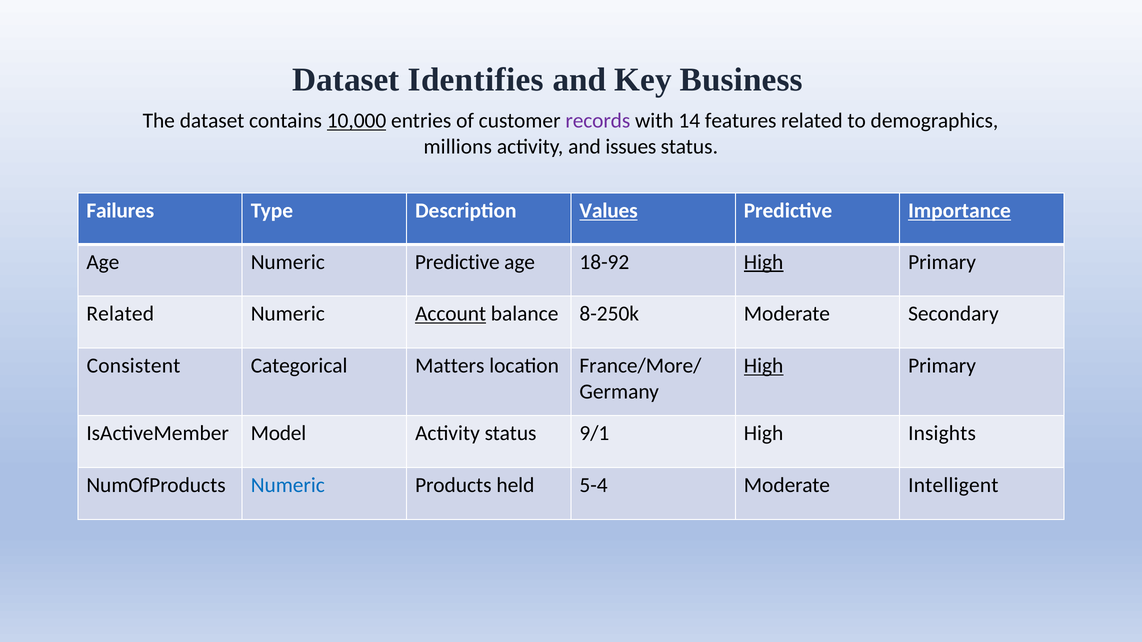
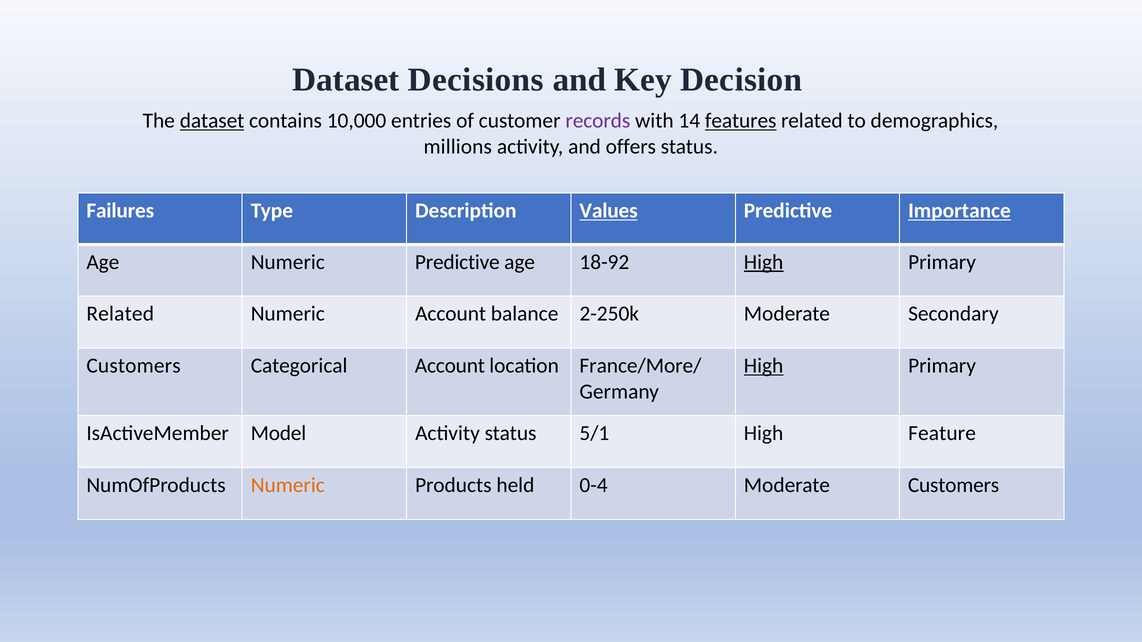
Identifies: Identifies -> Decisions
Business: Business -> Decision
dataset at (212, 121) underline: none -> present
10,000 underline: present -> none
features underline: none -> present
issues: issues -> offers
Account at (451, 314) underline: present -> none
8-250k: 8-250k -> 2-250k
Consistent at (134, 366): Consistent -> Customers
Categorical Matters: Matters -> Account
9/1: 9/1 -> 5/1
Insights: Insights -> Feature
Numeric at (288, 485) colour: blue -> orange
5-4: 5-4 -> 0-4
Moderate Intelligent: Intelligent -> Customers
